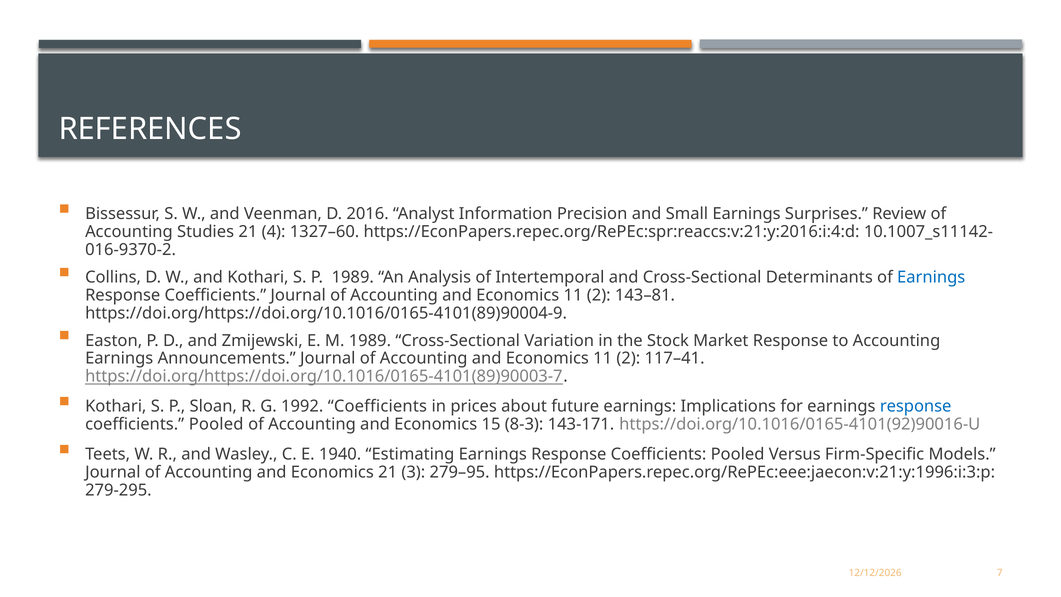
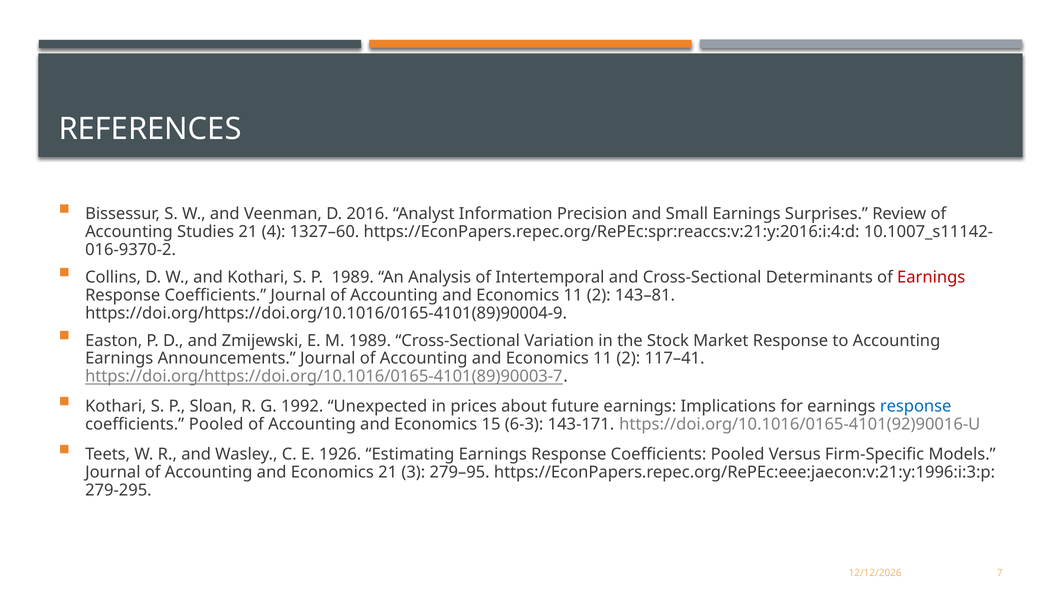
Earnings at (931, 277) colour: blue -> red
1992 Coefficients: Coefficients -> Unexpected
8-3: 8-3 -> 6-3
1940: 1940 -> 1926
